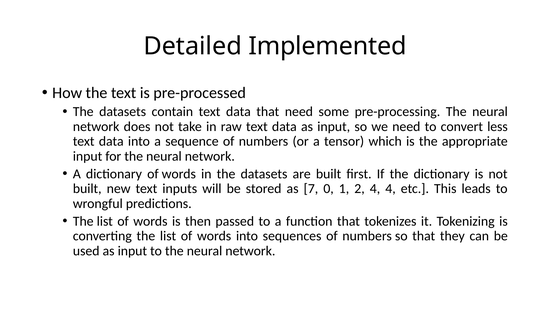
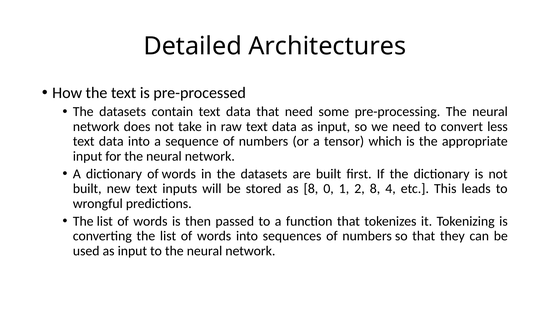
Implemented: Implemented -> Architectures
as 7: 7 -> 8
2 4: 4 -> 8
